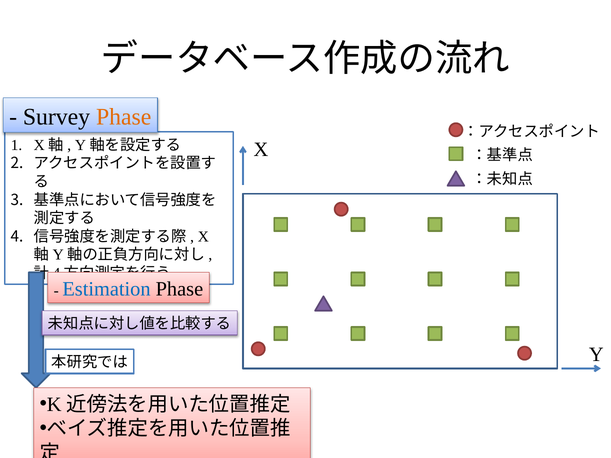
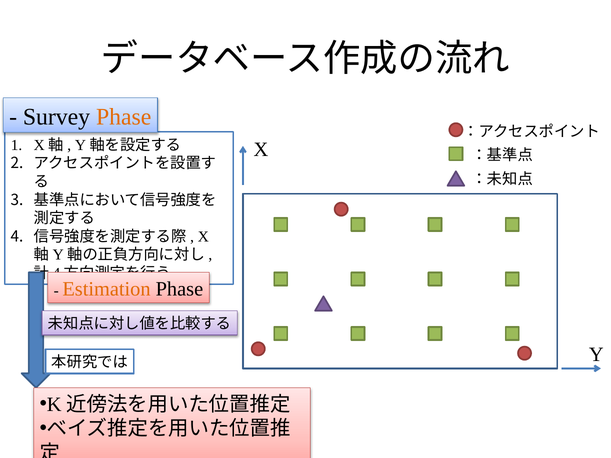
Estimation colour: blue -> orange
